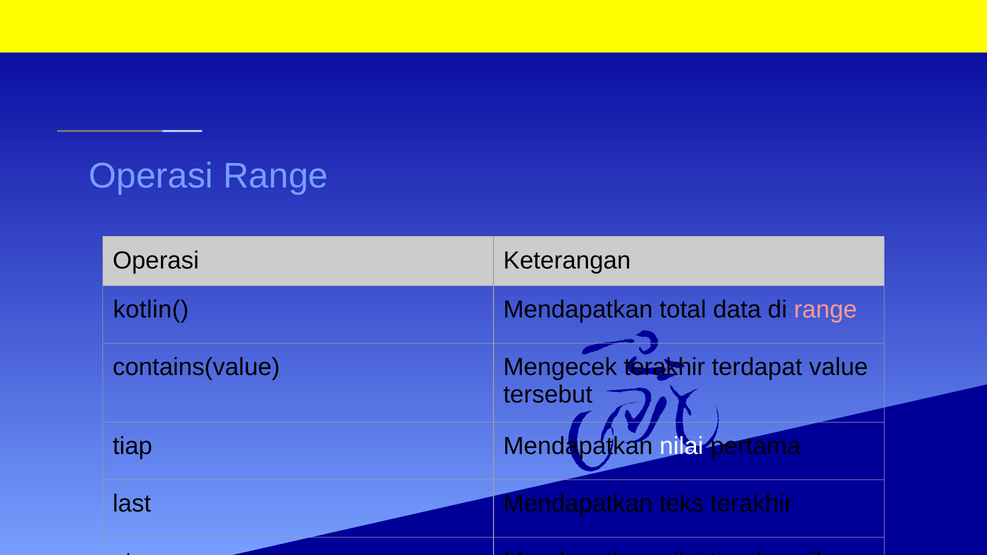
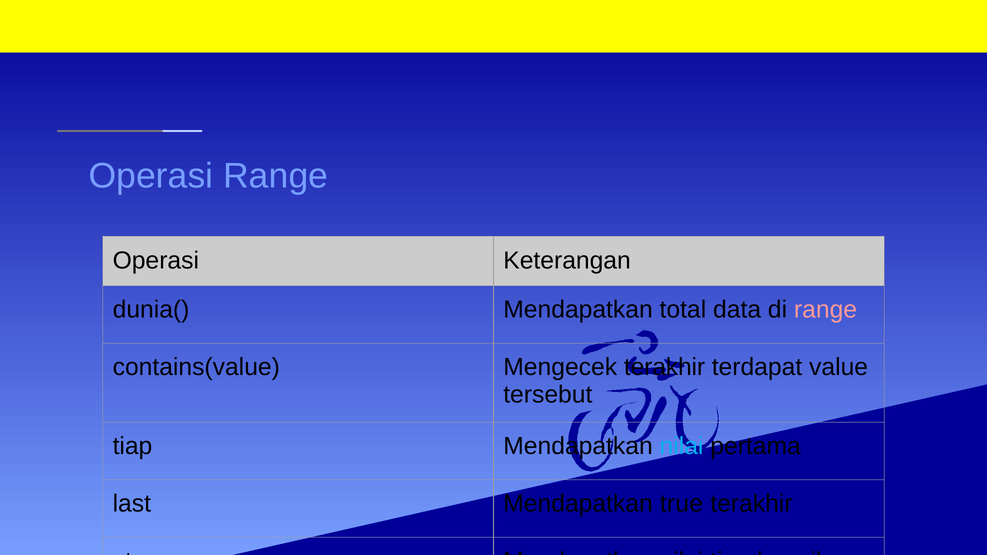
kotlin(: kotlin( -> dunia(
nilai at (682, 446) colour: white -> light blue
teks: teks -> true
